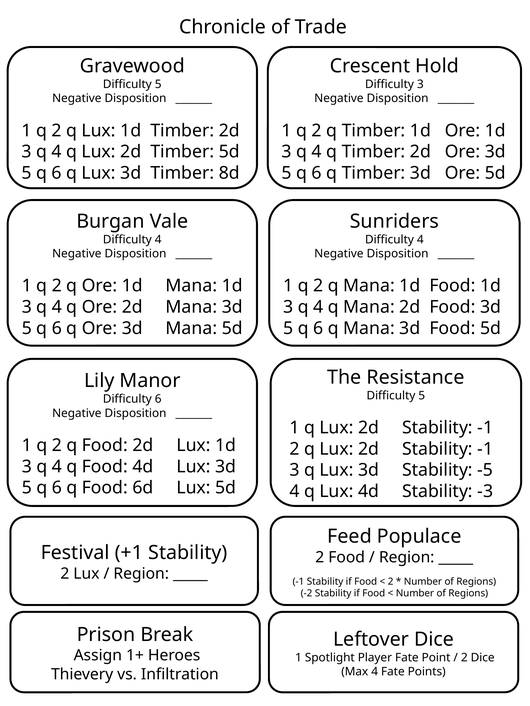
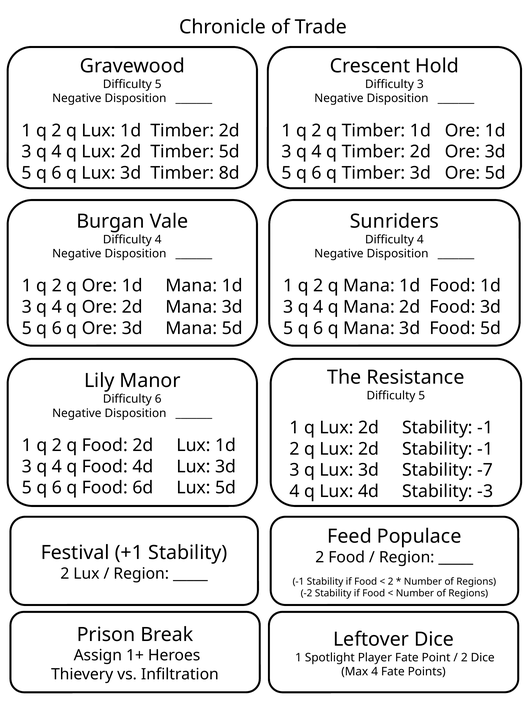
-5: -5 -> -7
